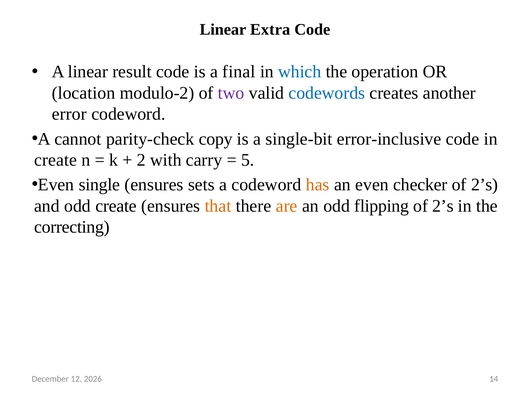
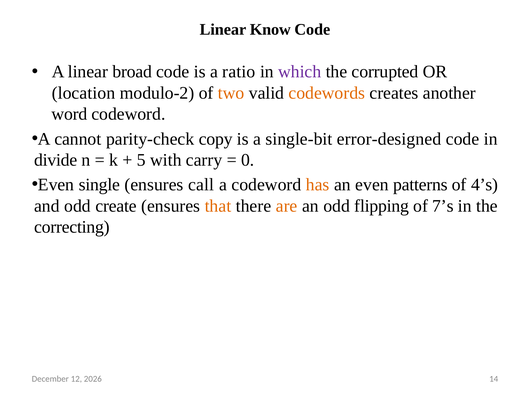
Extra: Extra -> Know
result: result -> broad
final: final -> ratio
which colour: blue -> purple
operation: operation -> corrupted
two colour: purple -> orange
codewords colour: blue -> orange
error: error -> word
error-inclusive: error-inclusive -> error-designed
create at (56, 160): create -> divide
2: 2 -> 5
5: 5 -> 0
sets: sets -> call
checker: checker -> patterns
2’s at (484, 185): 2’s -> 4’s
2’s at (443, 206): 2’s -> 7’s
